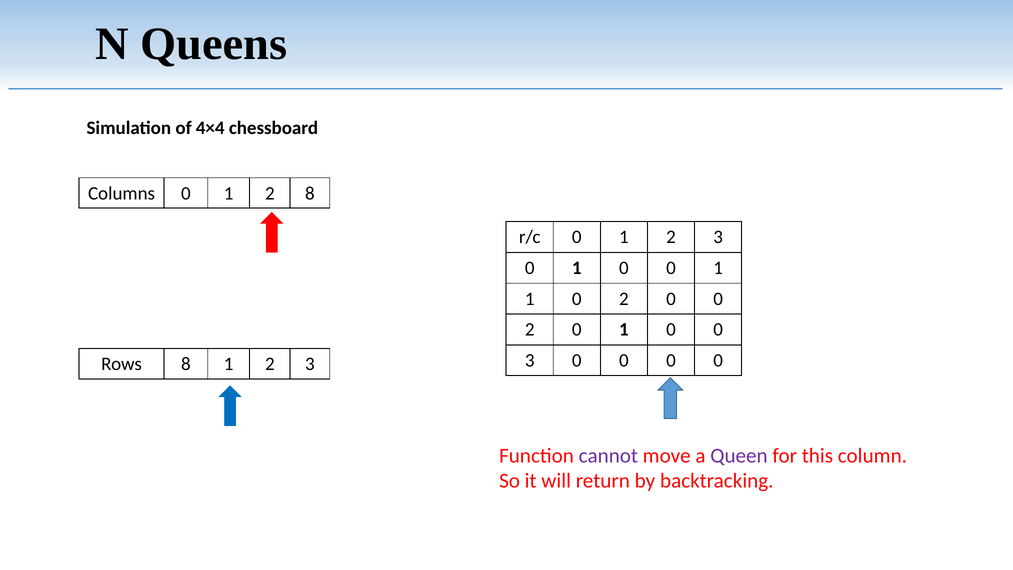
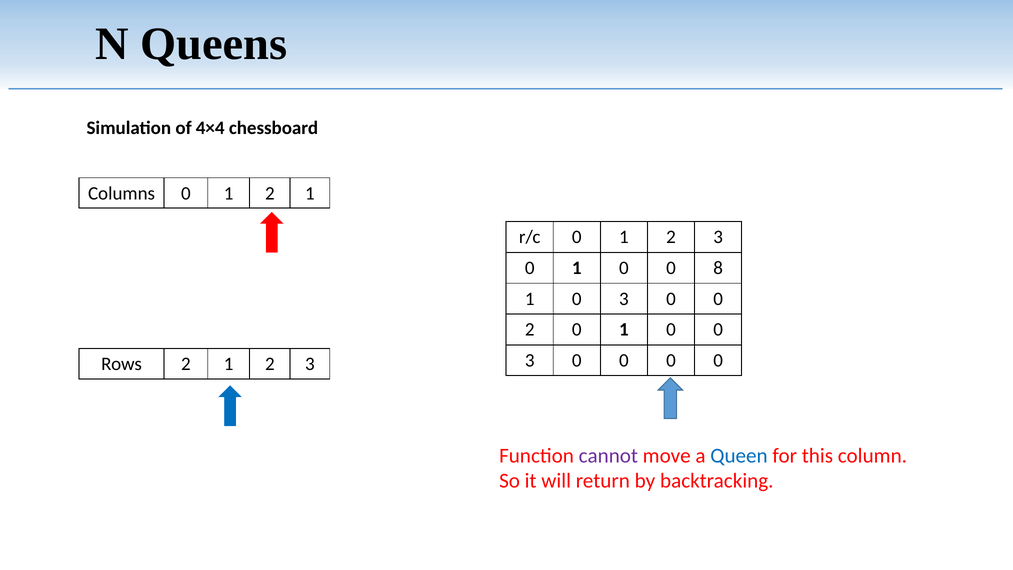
1 2 8: 8 -> 1
0 0 1: 1 -> 8
1 0 2: 2 -> 3
Rows 8: 8 -> 2
Queen colour: purple -> blue
